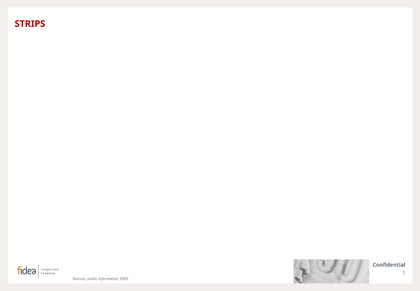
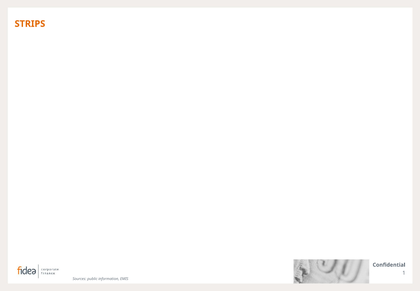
STRIPS colour: red -> orange
